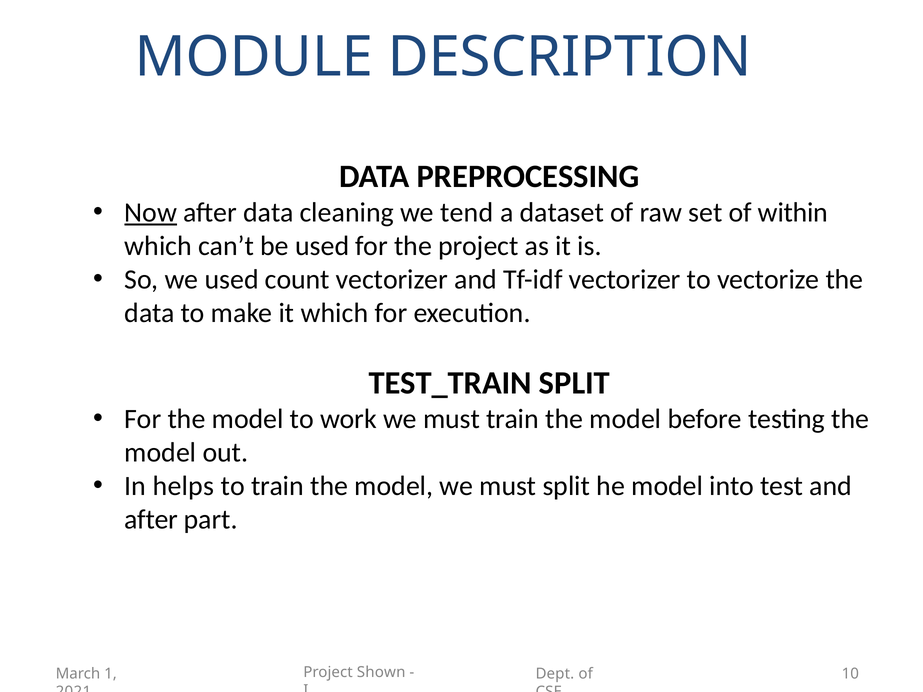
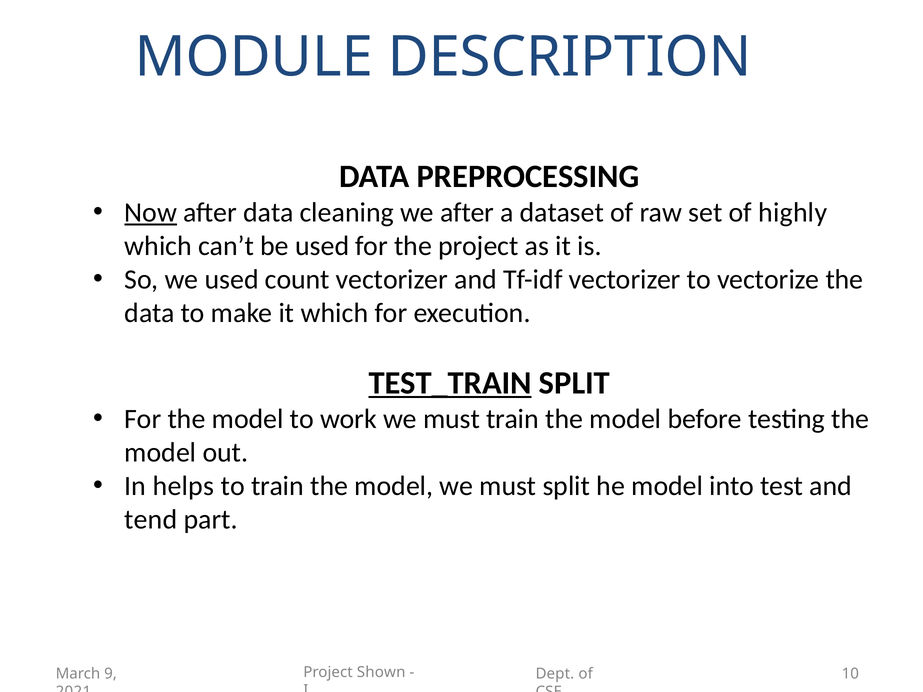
we tend: tend -> after
within: within -> highly
TEST_TRAIN underline: none -> present
after at (151, 519): after -> tend
1: 1 -> 9
